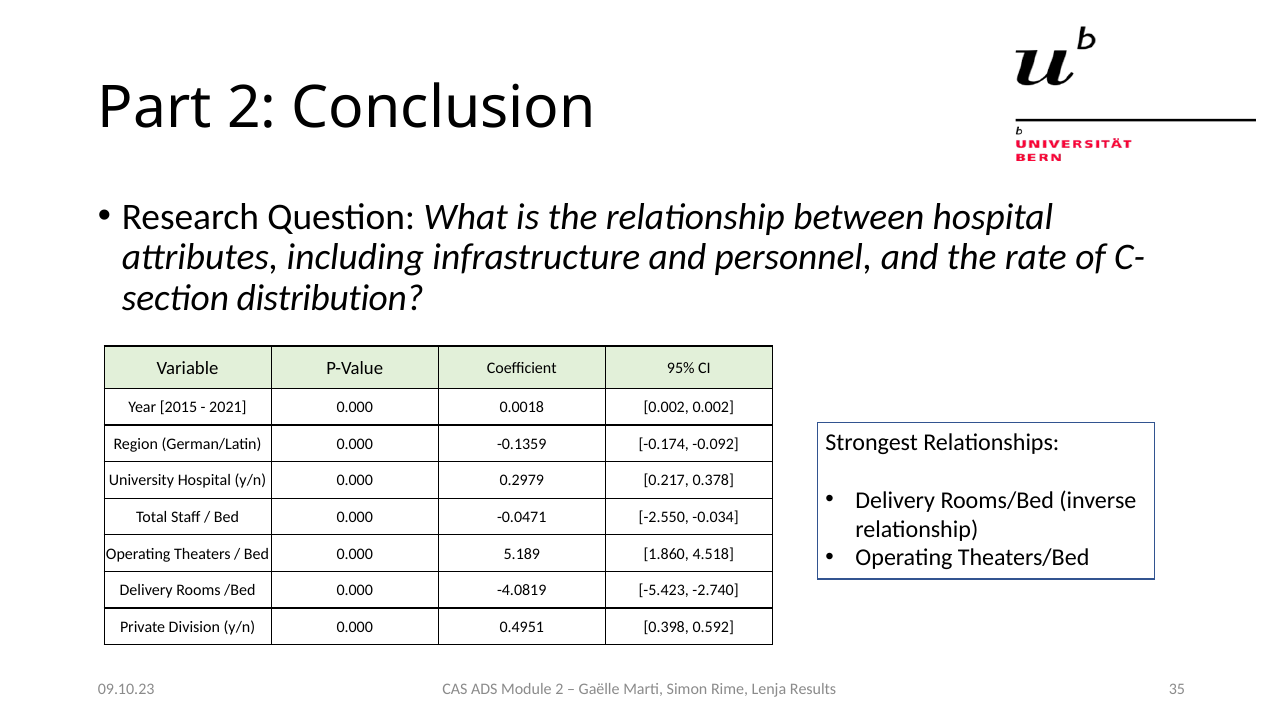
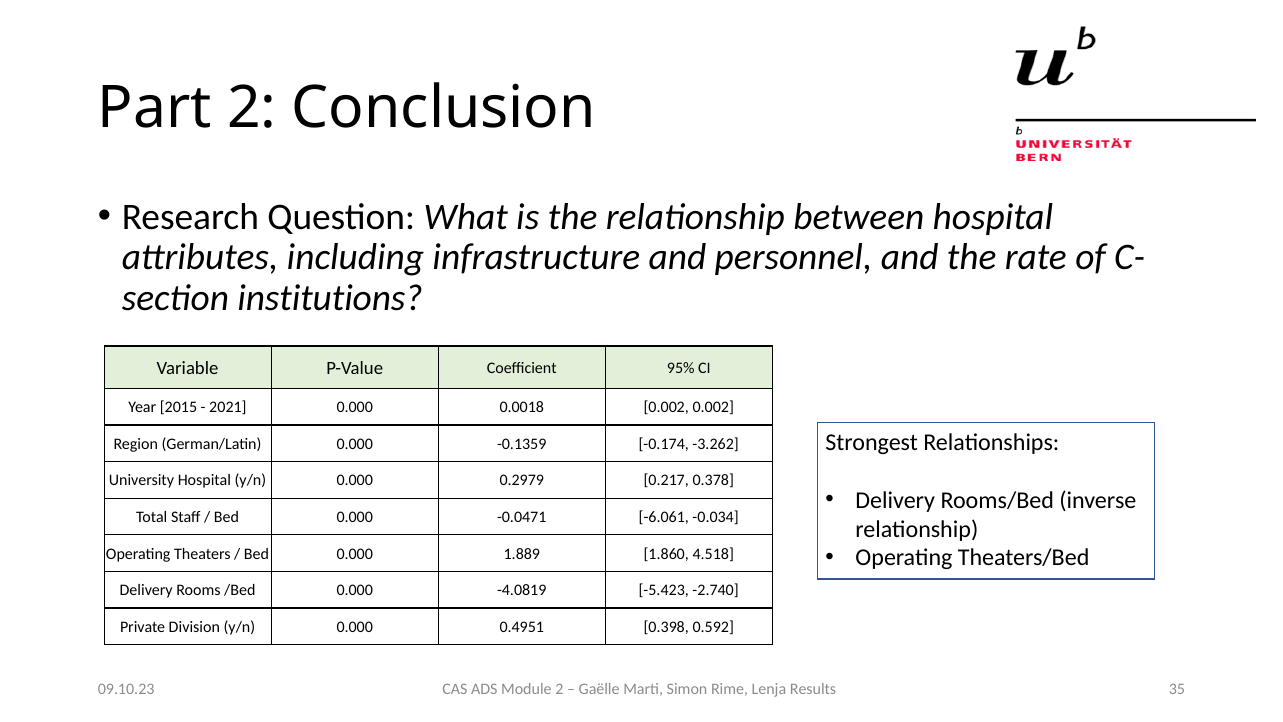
distribution: distribution -> institutions
-0.092: -0.092 -> -3.262
-2.550: -2.550 -> -6.061
5.189: 5.189 -> 1.889
